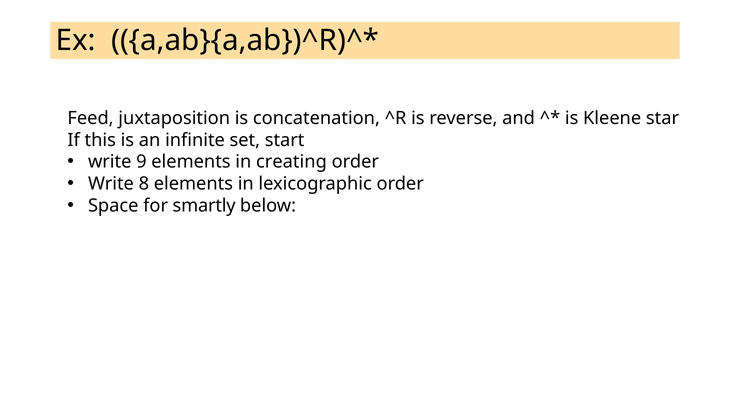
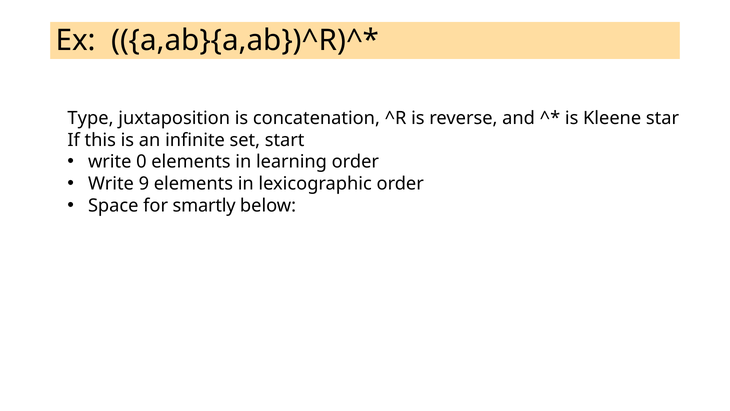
Feed: Feed -> Type
9: 9 -> 0
creating: creating -> learning
8: 8 -> 9
